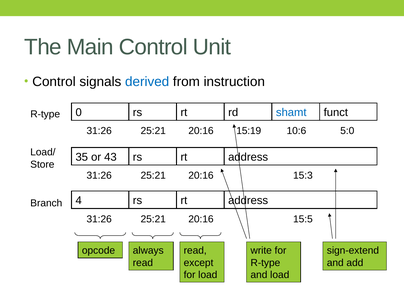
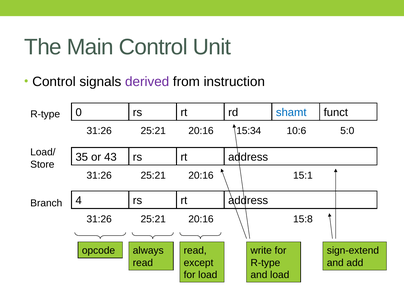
derived colour: blue -> purple
15:19: 15:19 -> 15:34
15:3: 15:3 -> 15:1
15:5: 15:5 -> 15:8
